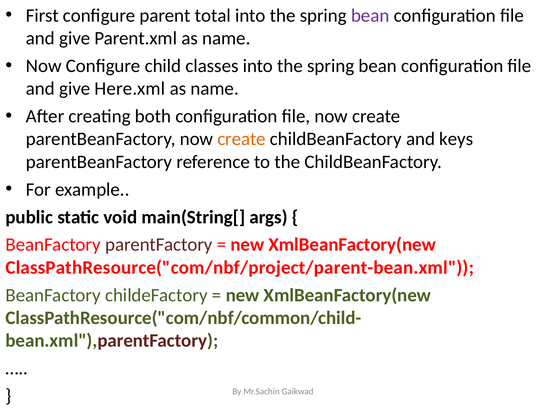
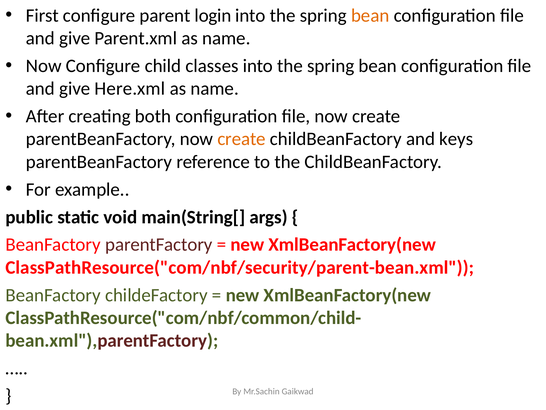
total: total -> login
bean at (370, 15) colour: purple -> orange
ClassPathResource("com/nbf/project/parent-bean.xml: ClassPathResource("com/nbf/project/parent-bean.xml -> ClassPathResource("com/nbf/security/parent-bean.xml
